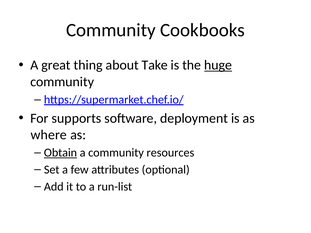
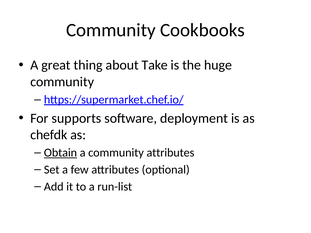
huge underline: present -> none
where: where -> chefdk
community resources: resources -> attributes
